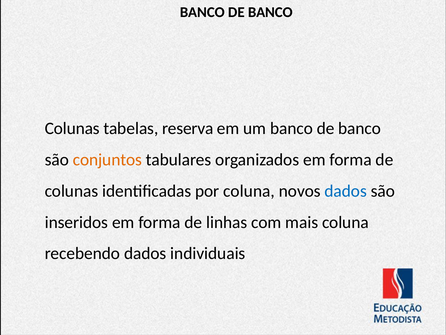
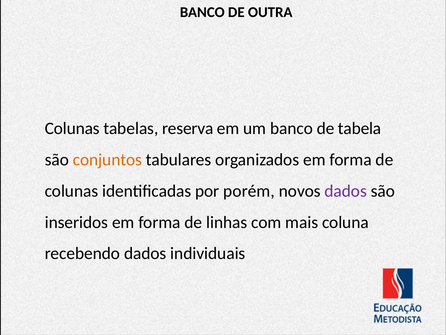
BANCO at (270, 12): BANCO -> OUTRA
um banco de banco: banco -> tabela
por coluna: coluna -> porém
dados at (346, 191) colour: blue -> purple
